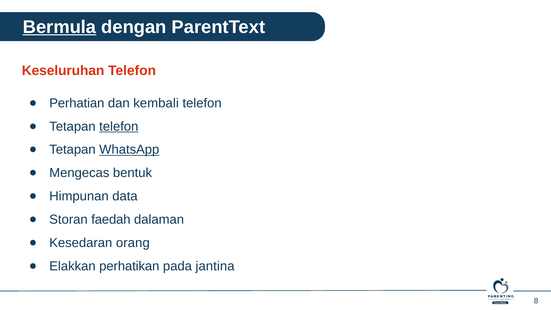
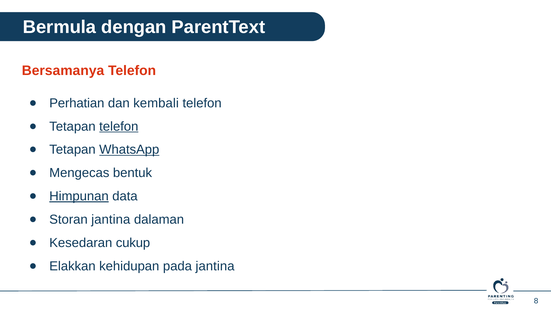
Bermula underline: present -> none
Keseluruhan: Keseluruhan -> Bersamanya
Himpunan underline: none -> present
Storan faedah: faedah -> jantina
orang: orang -> cukup
perhatikan: perhatikan -> kehidupan
